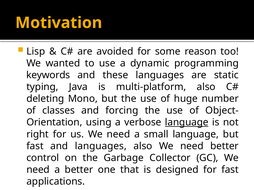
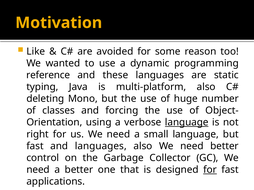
Lisp: Lisp -> Like
keywords: keywords -> reference
for at (210, 170) underline: none -> present
